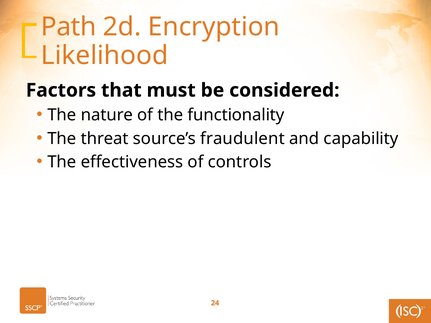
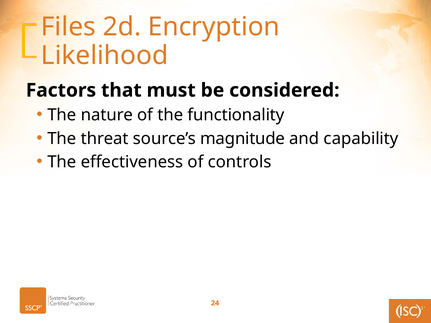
Path: Path -> Files
fraudulent: fraudulent -> magnitude
